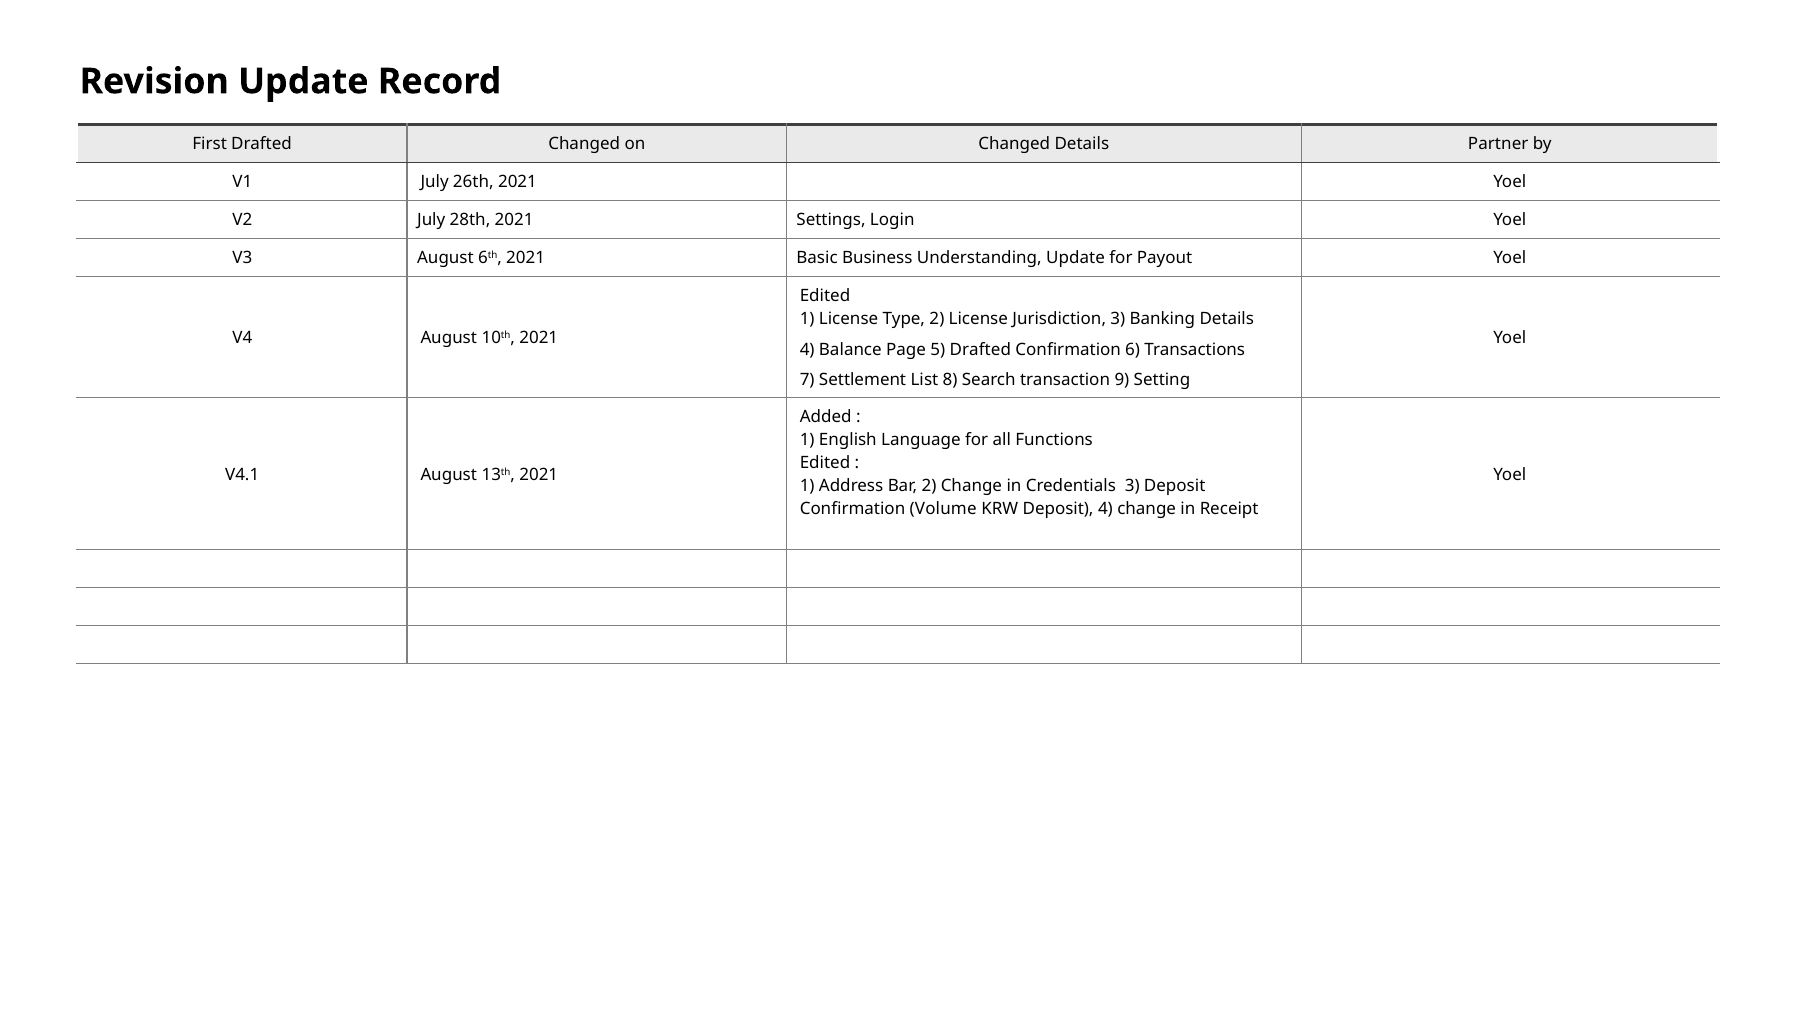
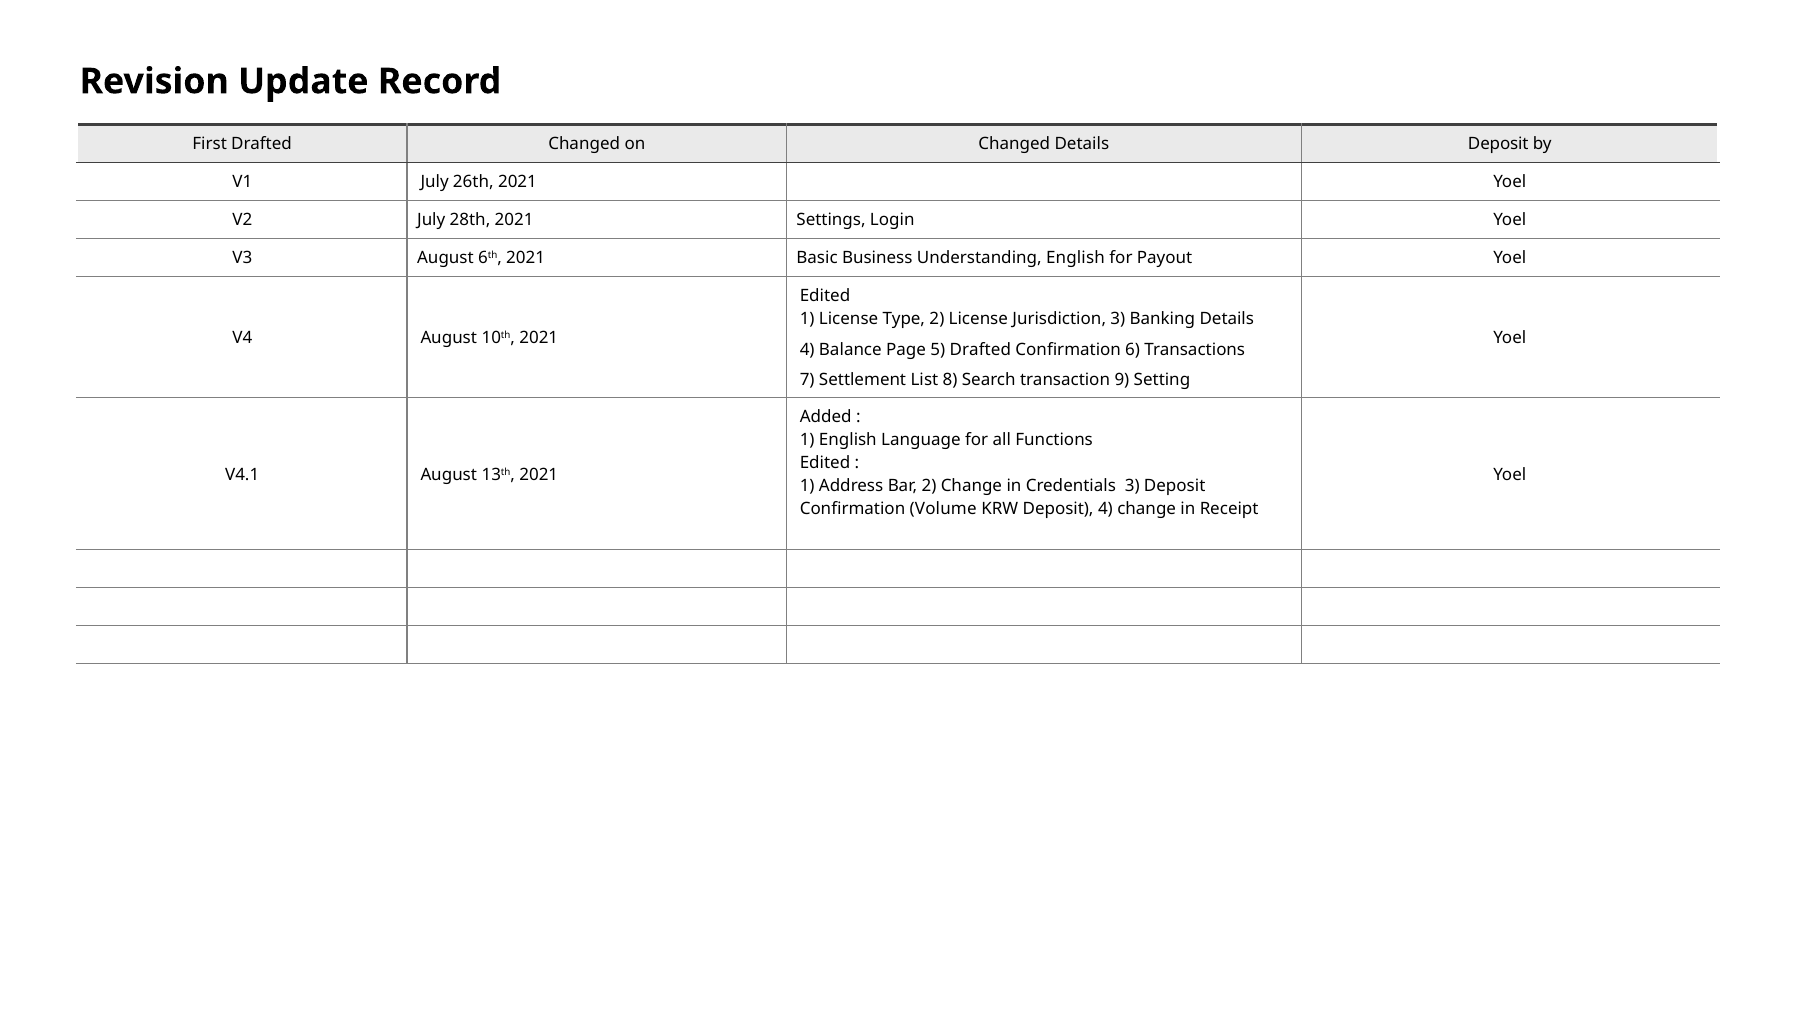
Details Partner: Partner -> Deposit
Understanding Update: Update -> English
